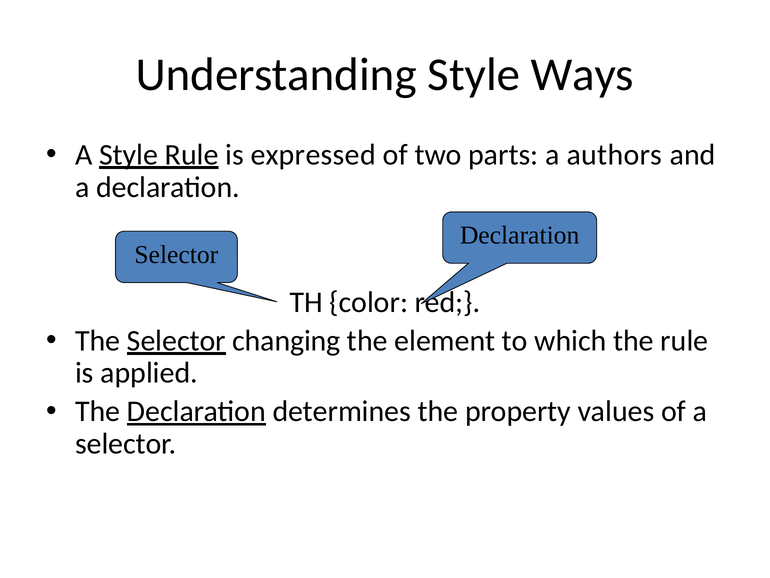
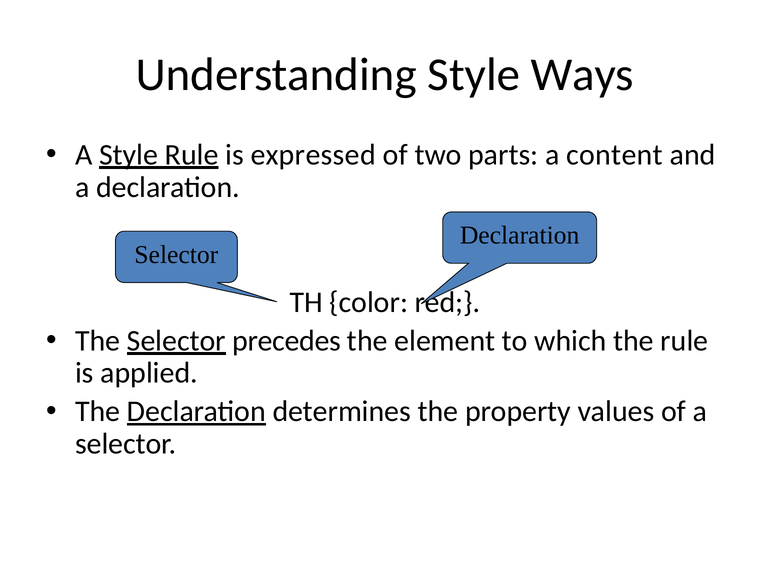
authors: authors -> content
changing: changing -> precedes
